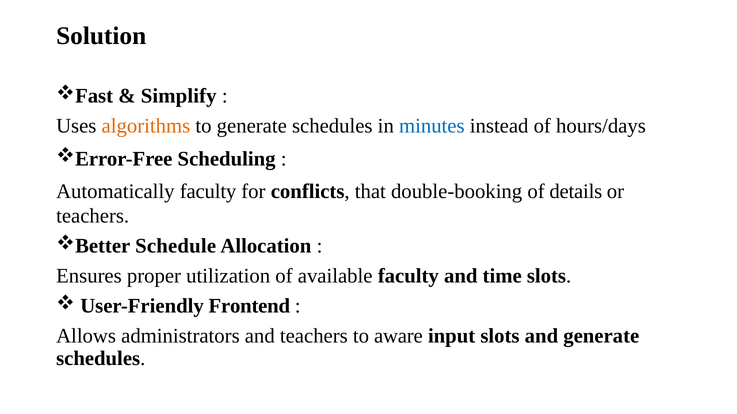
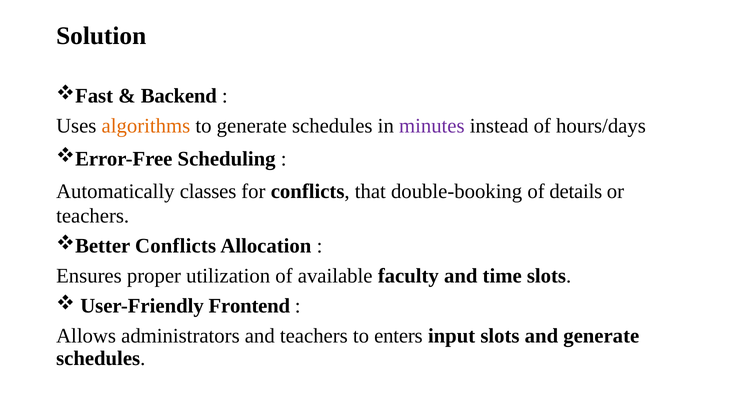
Simplify: Simplify -> Backend
minutes colour: blue -> purple
Automatically faculty: faculty -> classes
Schedule at (176, 246): Schedule -> Conflicts
aware: aware -> enters
